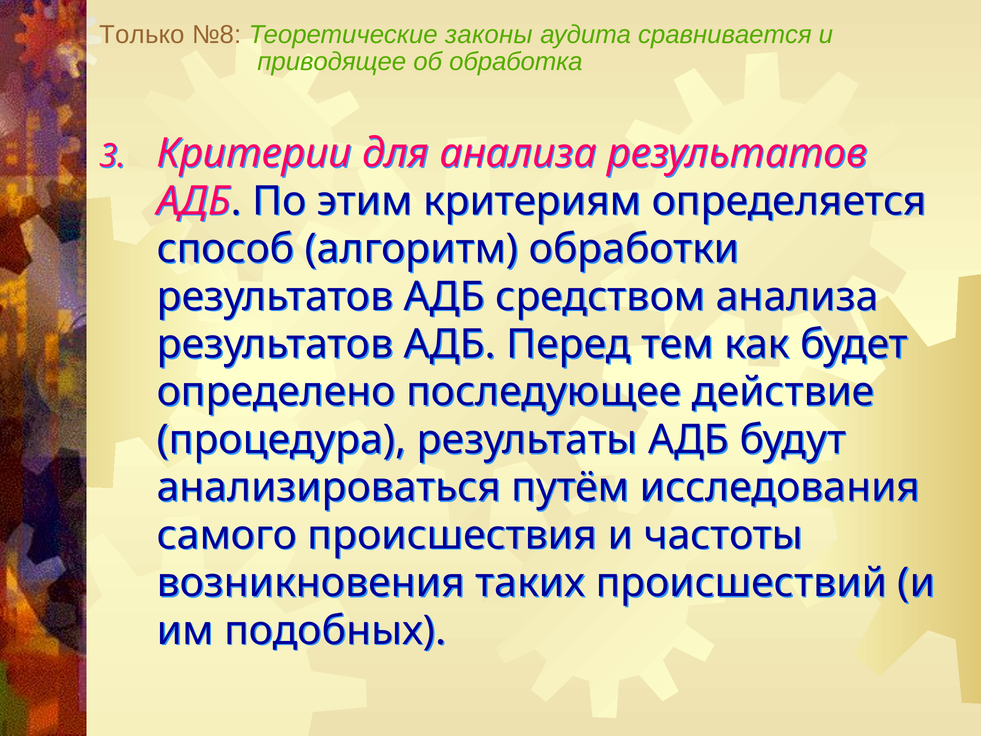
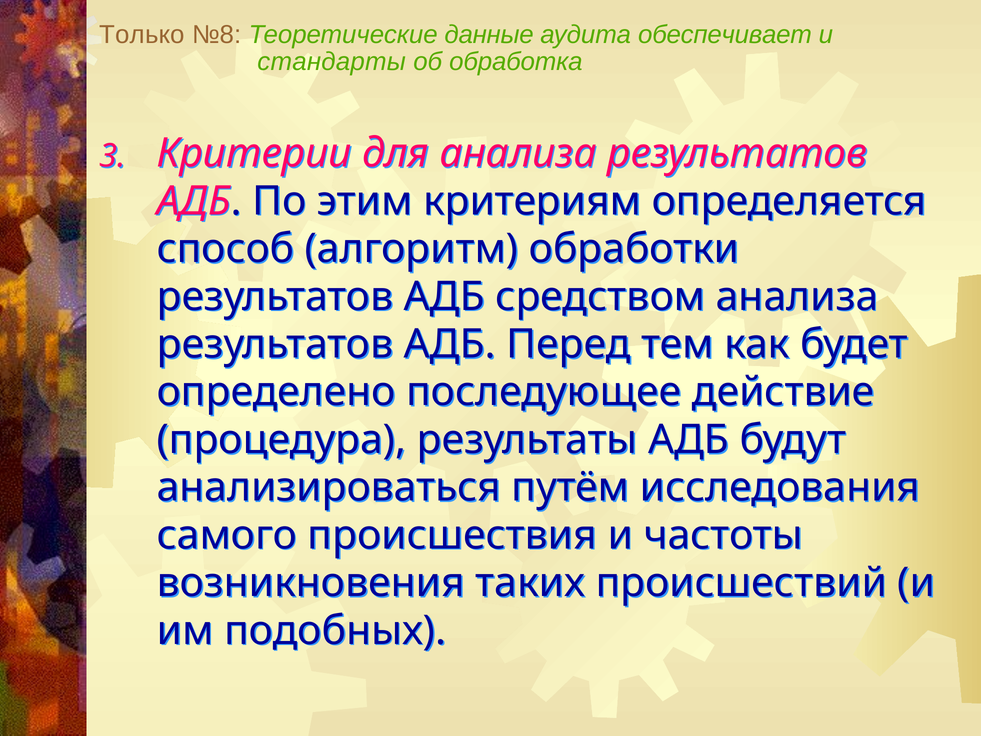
законы: законы -> данные
сравнивается: сравнивается -> обеспечивает
приводящее: приводящее -> стандарты
